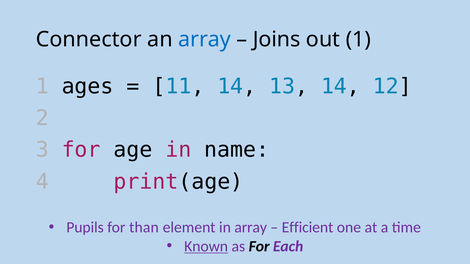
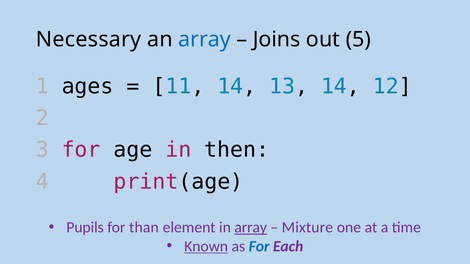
Connector: Connector -> Necessary
out 1: 1 -> 5
name: name -> then
array at (251, 228) underline: none -> present
Efficient: Efficient -> Mixture
For at (259, 247) colour: black -> blue
